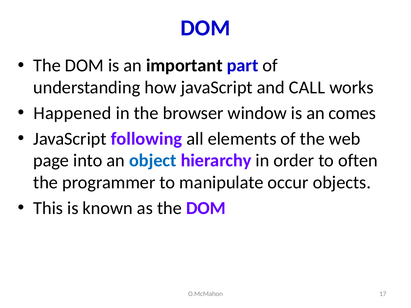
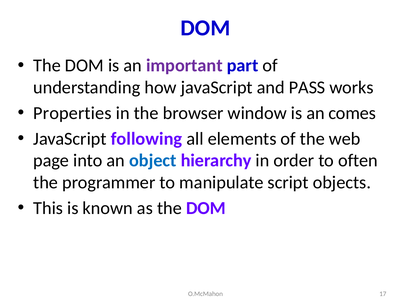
important colour: black -> purple
CALL: CALL -> PASS
Happened: Happened -> Properties
occur: occur -> script
